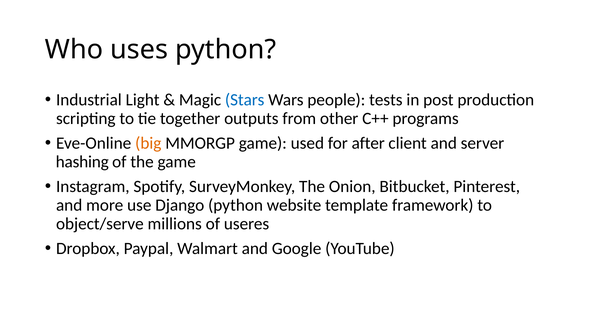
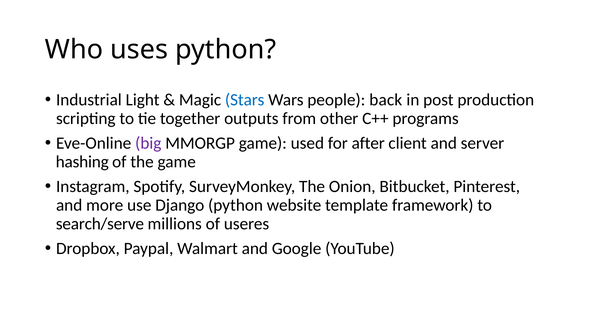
tests: tests -> back
big colour: orange -> purple
object/serve: object/serve -> search/serve
